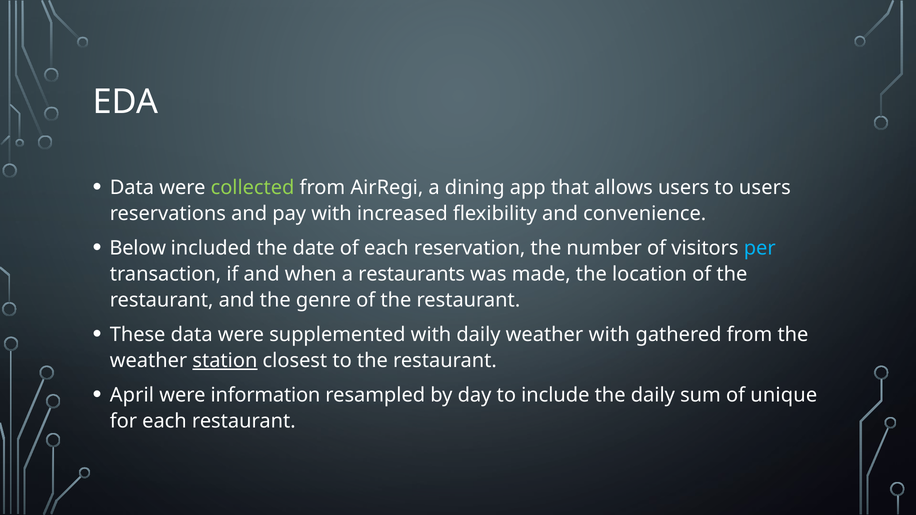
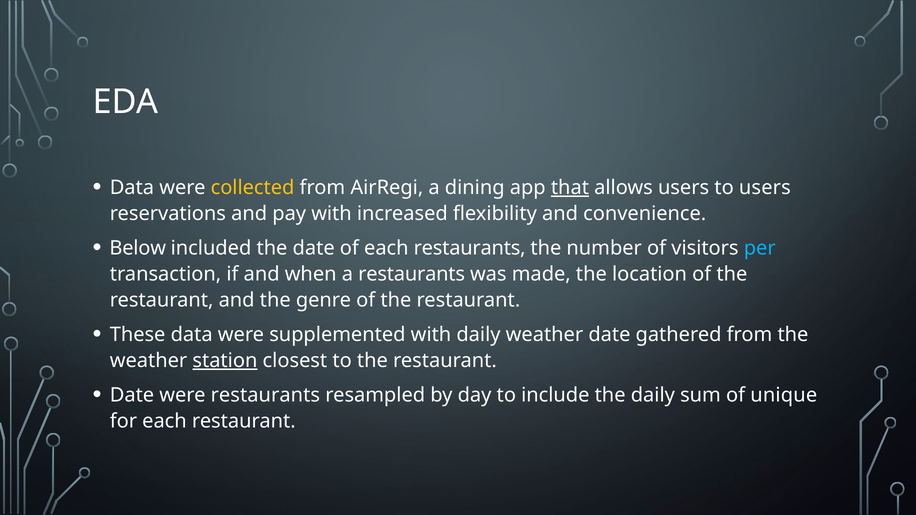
collected colour: light green -> yellow
that underline: none -> present
each reservation: reservation -> restaurants
weather with: with -> date
April at (132, 395): April -> Date
were information: information -> restaurants
